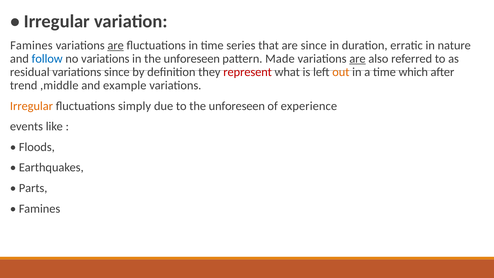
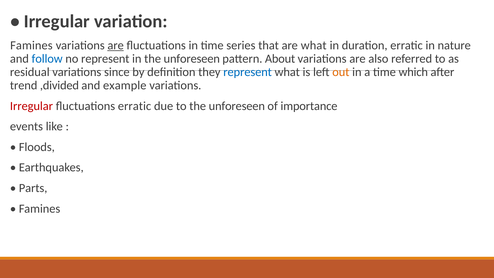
are since: since -> what
no variations: variations -> represent
Made: Made -> About
are at (357, 59) underline: present -> none
represent at (248, 72) colour: red -> blue
,middle: ,middle -> ,divided
Irregular at (31, 106) colour: orange -> red
fluctuations simply: simply -> erratic
experience: experience -> importance
